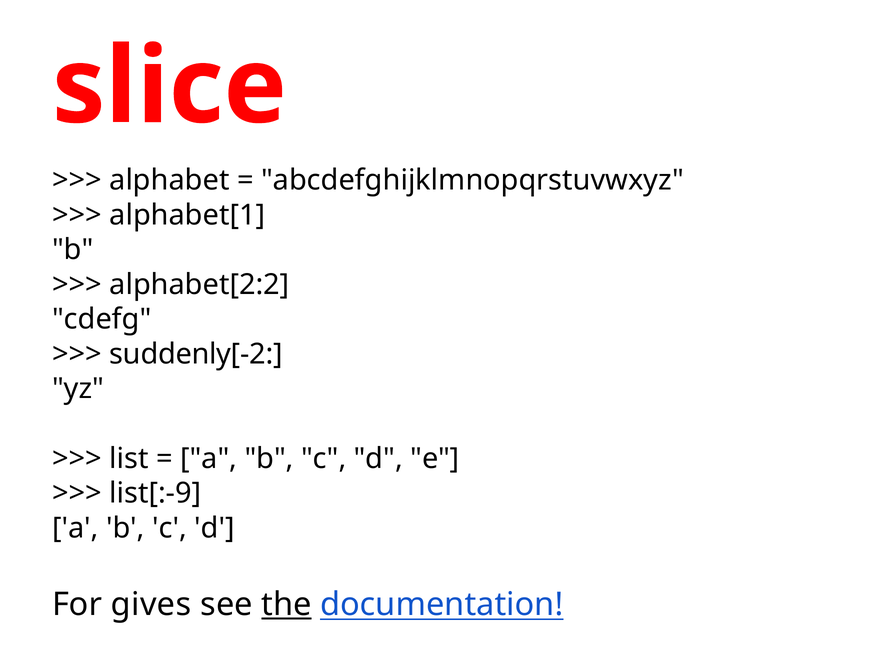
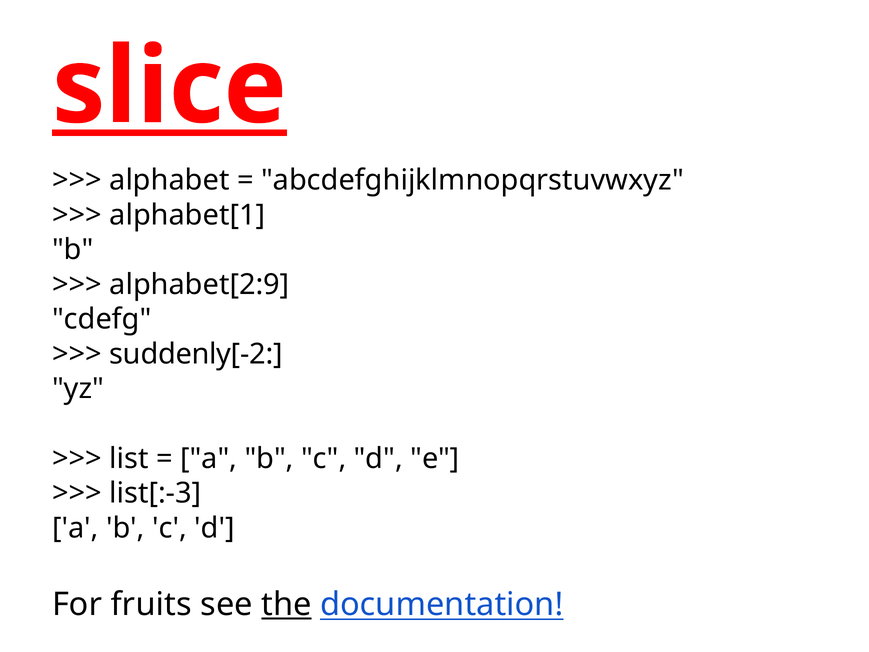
slice underline: none -> present
alphabet[2:2: alphabet[2:2 -> alphabet[2:9
list[:-9: list[:-9 -> list[:-3
gives: gives -> fruits
